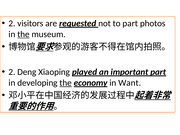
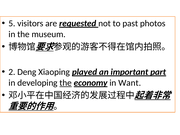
2 at (12, 23): 2 -> 5
to part: part -> past
the at (23, 34) underline: present -> none
